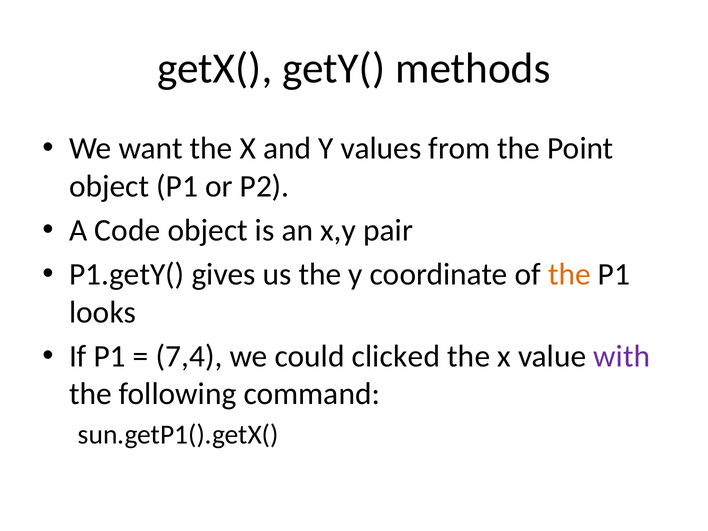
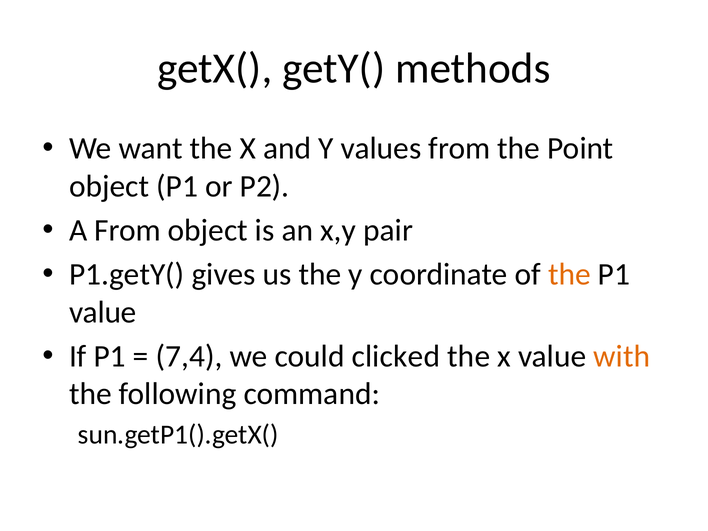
A Code: Code -> From
looks at (103, 312): looks -> value
with colour: purple -> orange
